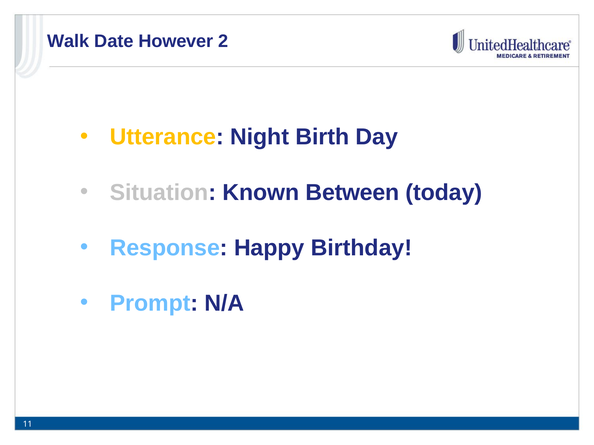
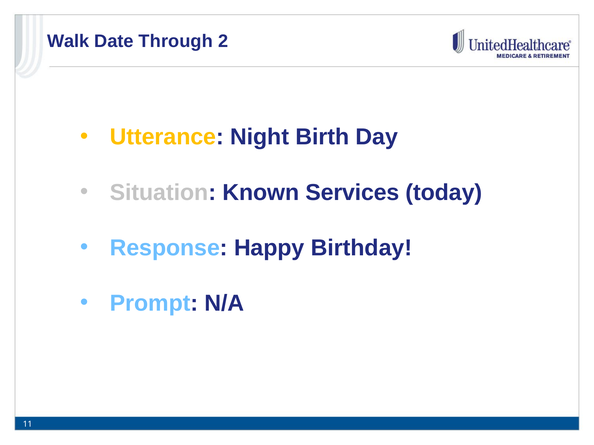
However: However -> Through
Between: Between -> Services
